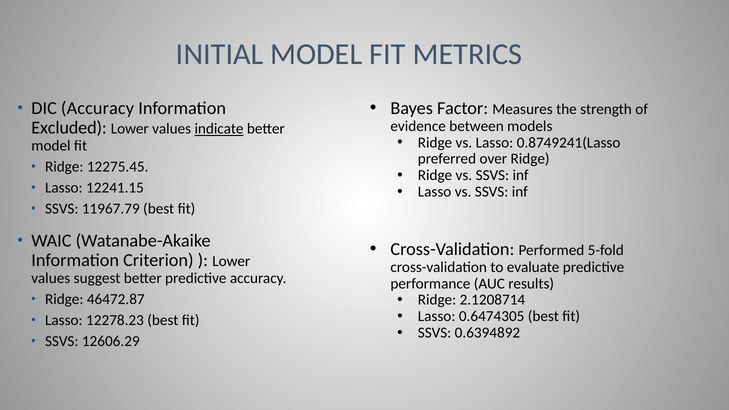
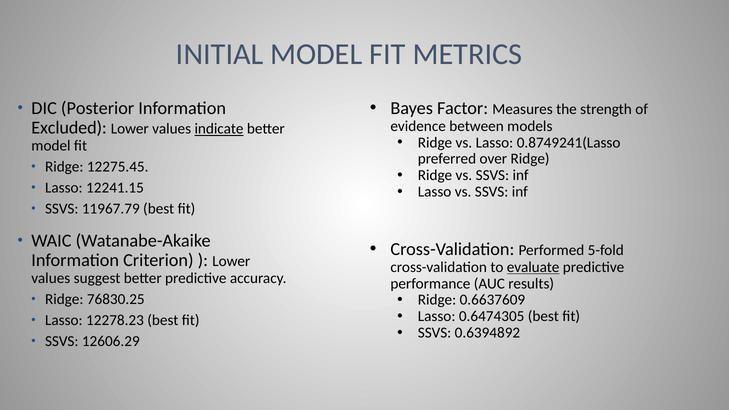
DIC Accuracy: Accuracy -> Posterior
evaluate underline: none -> present
2.1208714: 2.1208714 -> 0.6637609
46472.87: 46472.87 -> 76830.25
